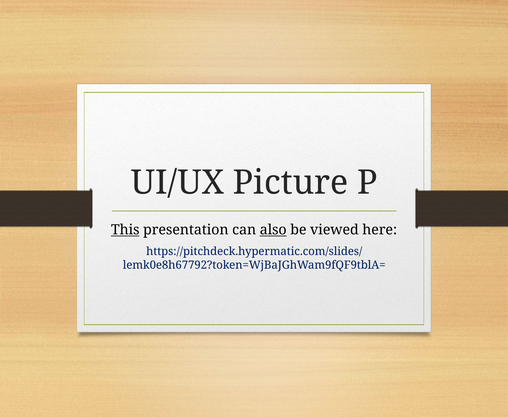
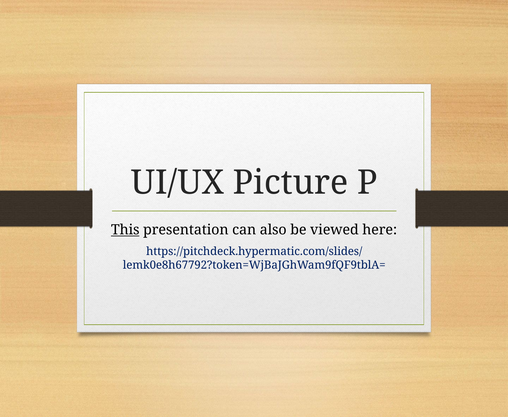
also underline: present -> none
